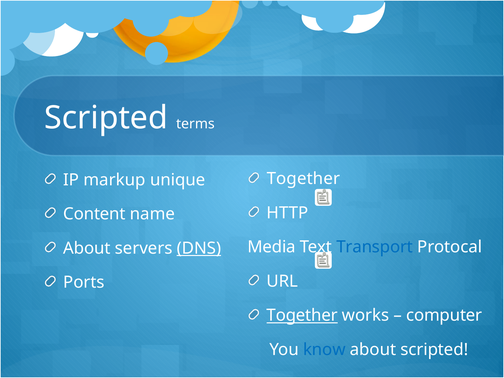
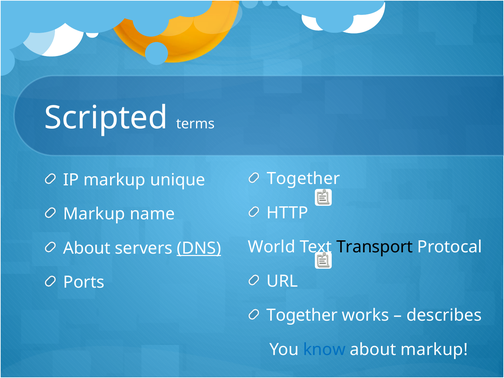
Content at (94, 214): Content -> Markup
Media: Media -> World
Transport colour: blue -> black
Together at (302, 315) underline: present -> none
computer: computer -> describes
about scripted: scripted -> markup
